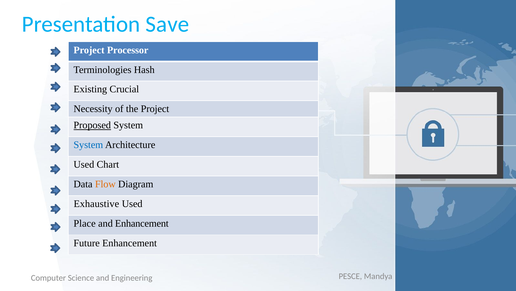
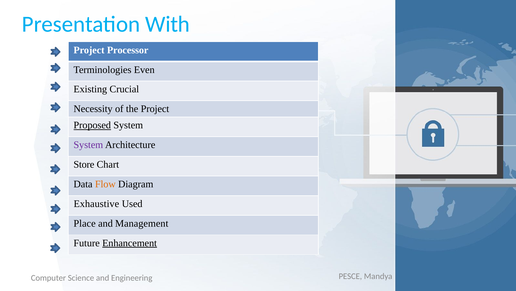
Save: Save -> With
Hash: Hash -> Even
System at (88, 145) colour: blue -> purple
Used at (84, 164): Used -> Store
and Enhancement: Enhancement -> Management
Enhancement at (130, 242) underline: none -> present
